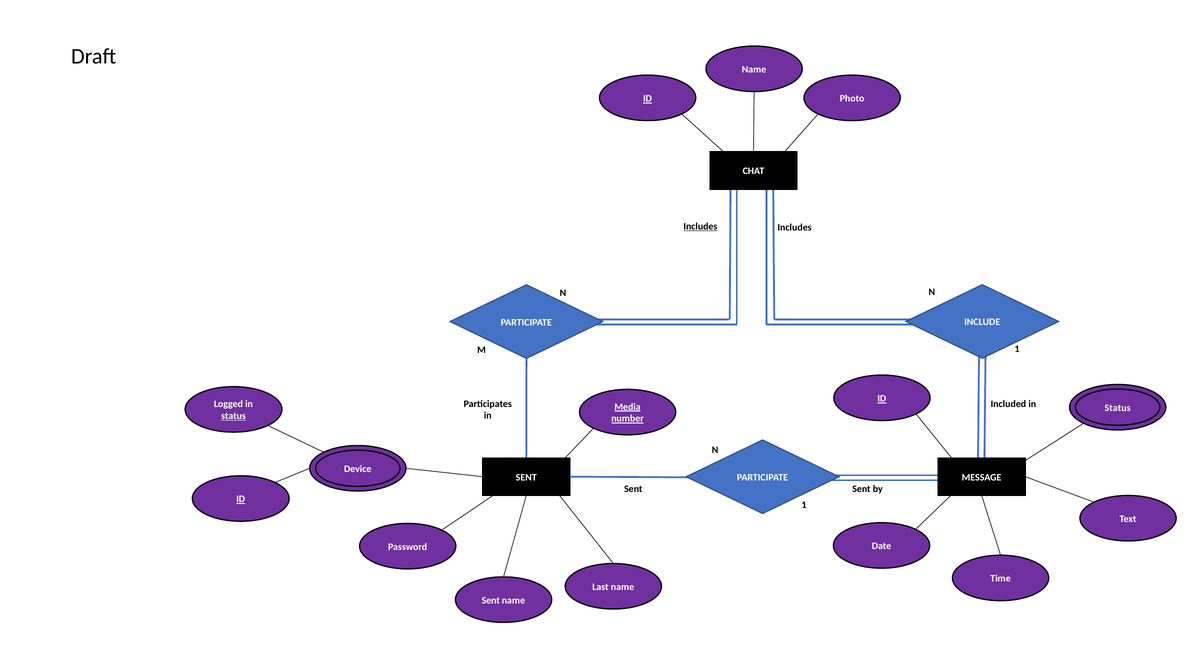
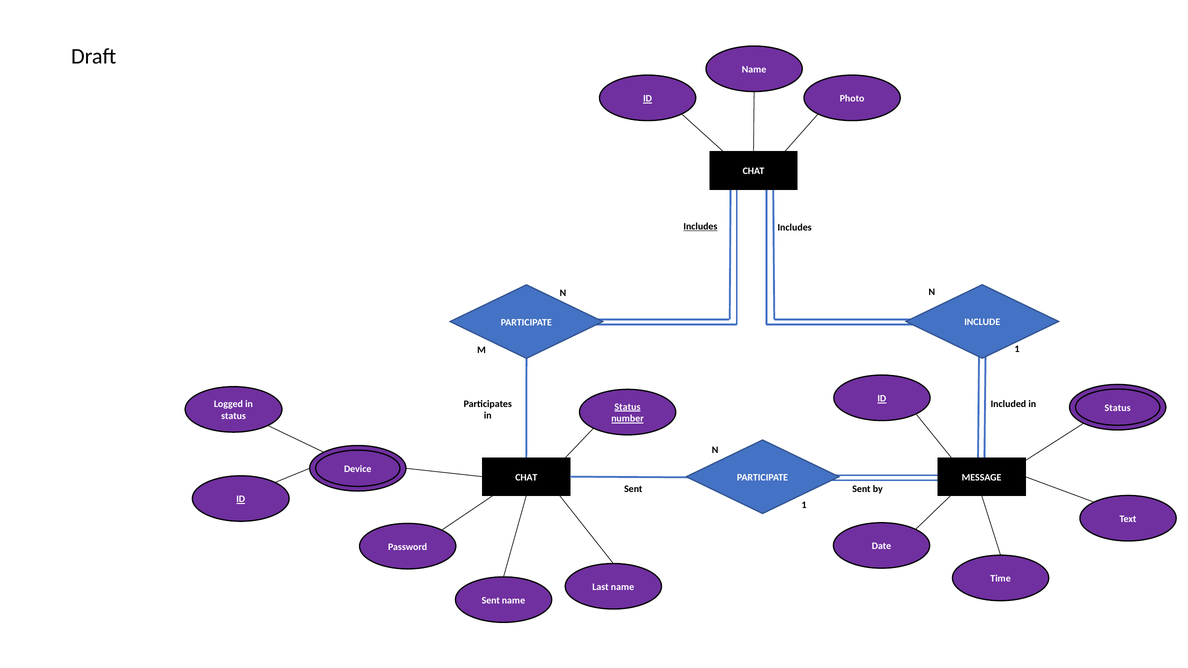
Media at (628, 407): Media -> Status
status at (234, 416) underline: present -> none
SENT at (526, 478): SENT -> CHAT
